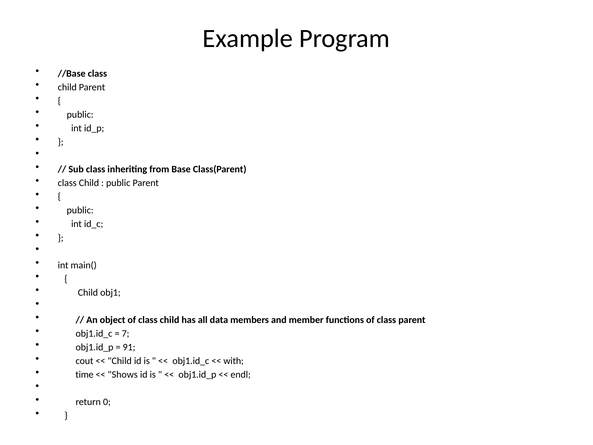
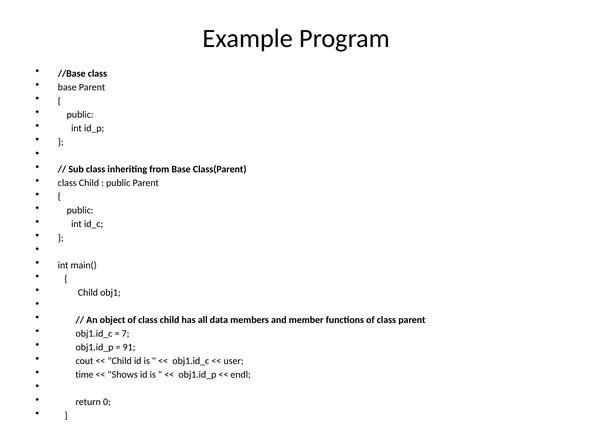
child at (67, 87): child -> base
with: with -> user
